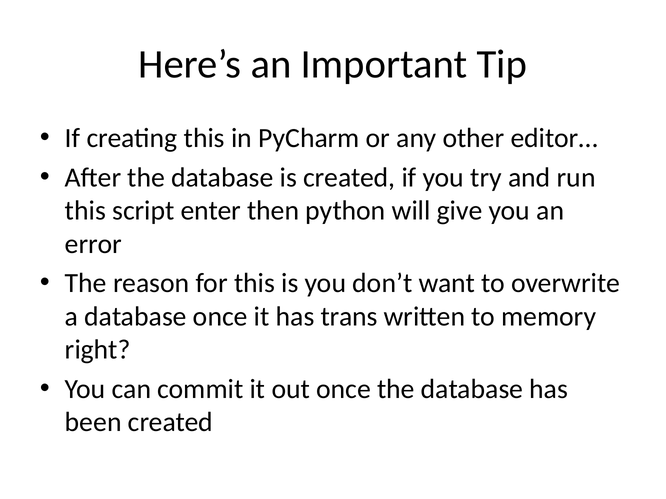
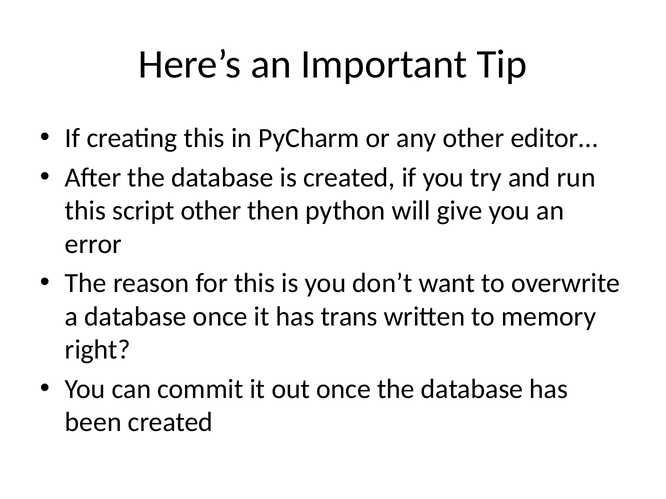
script enter: enter -> other
